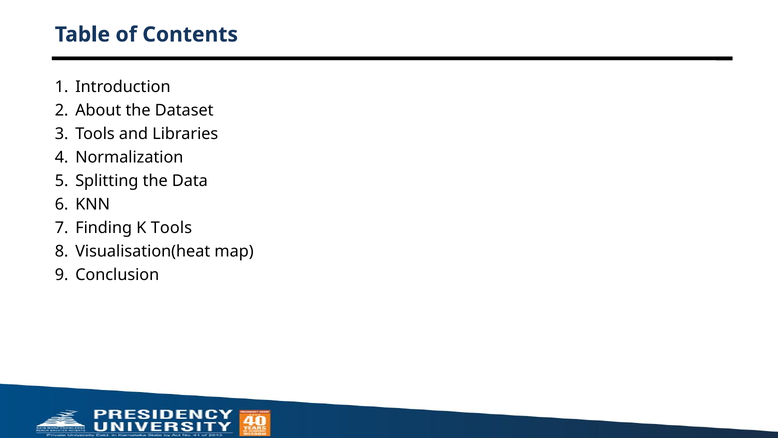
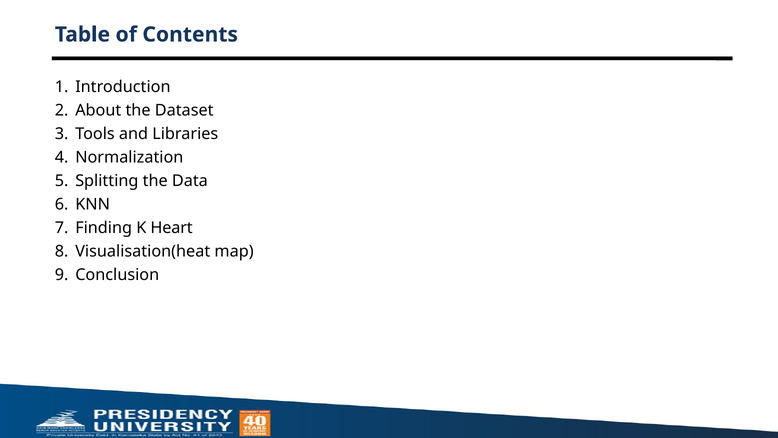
K Tools: Tools -> Heart
